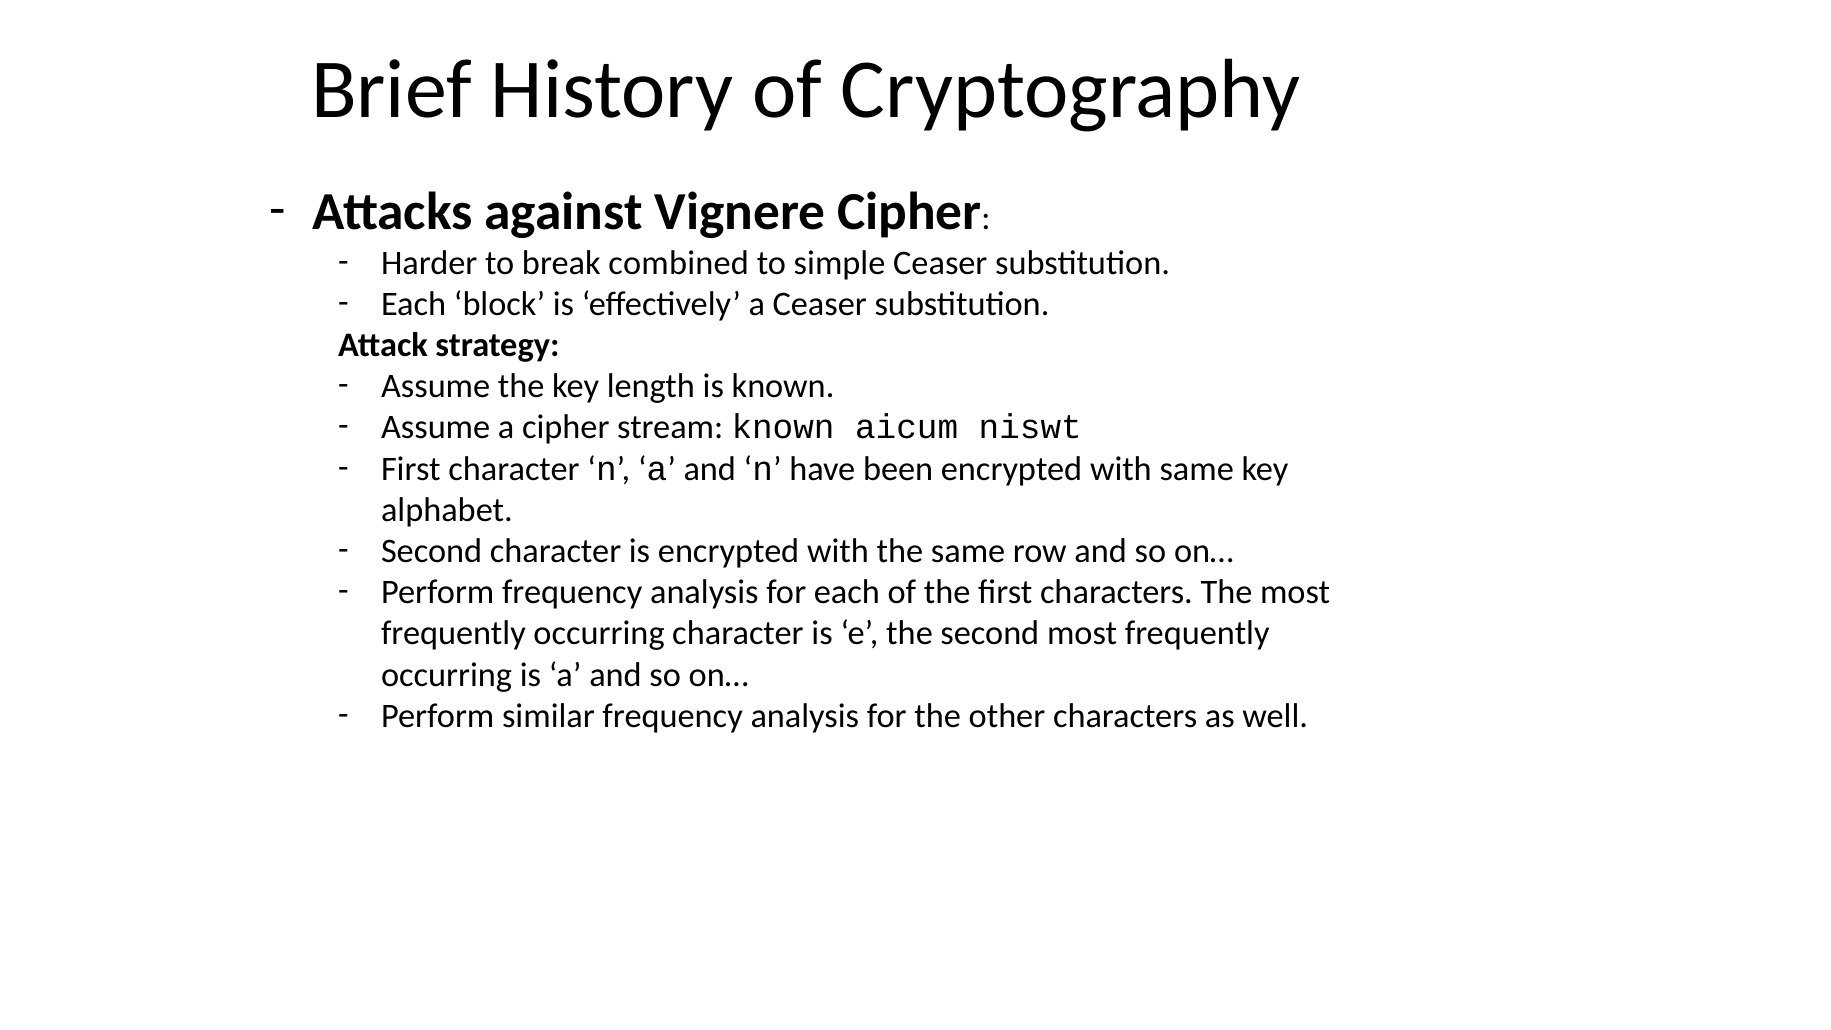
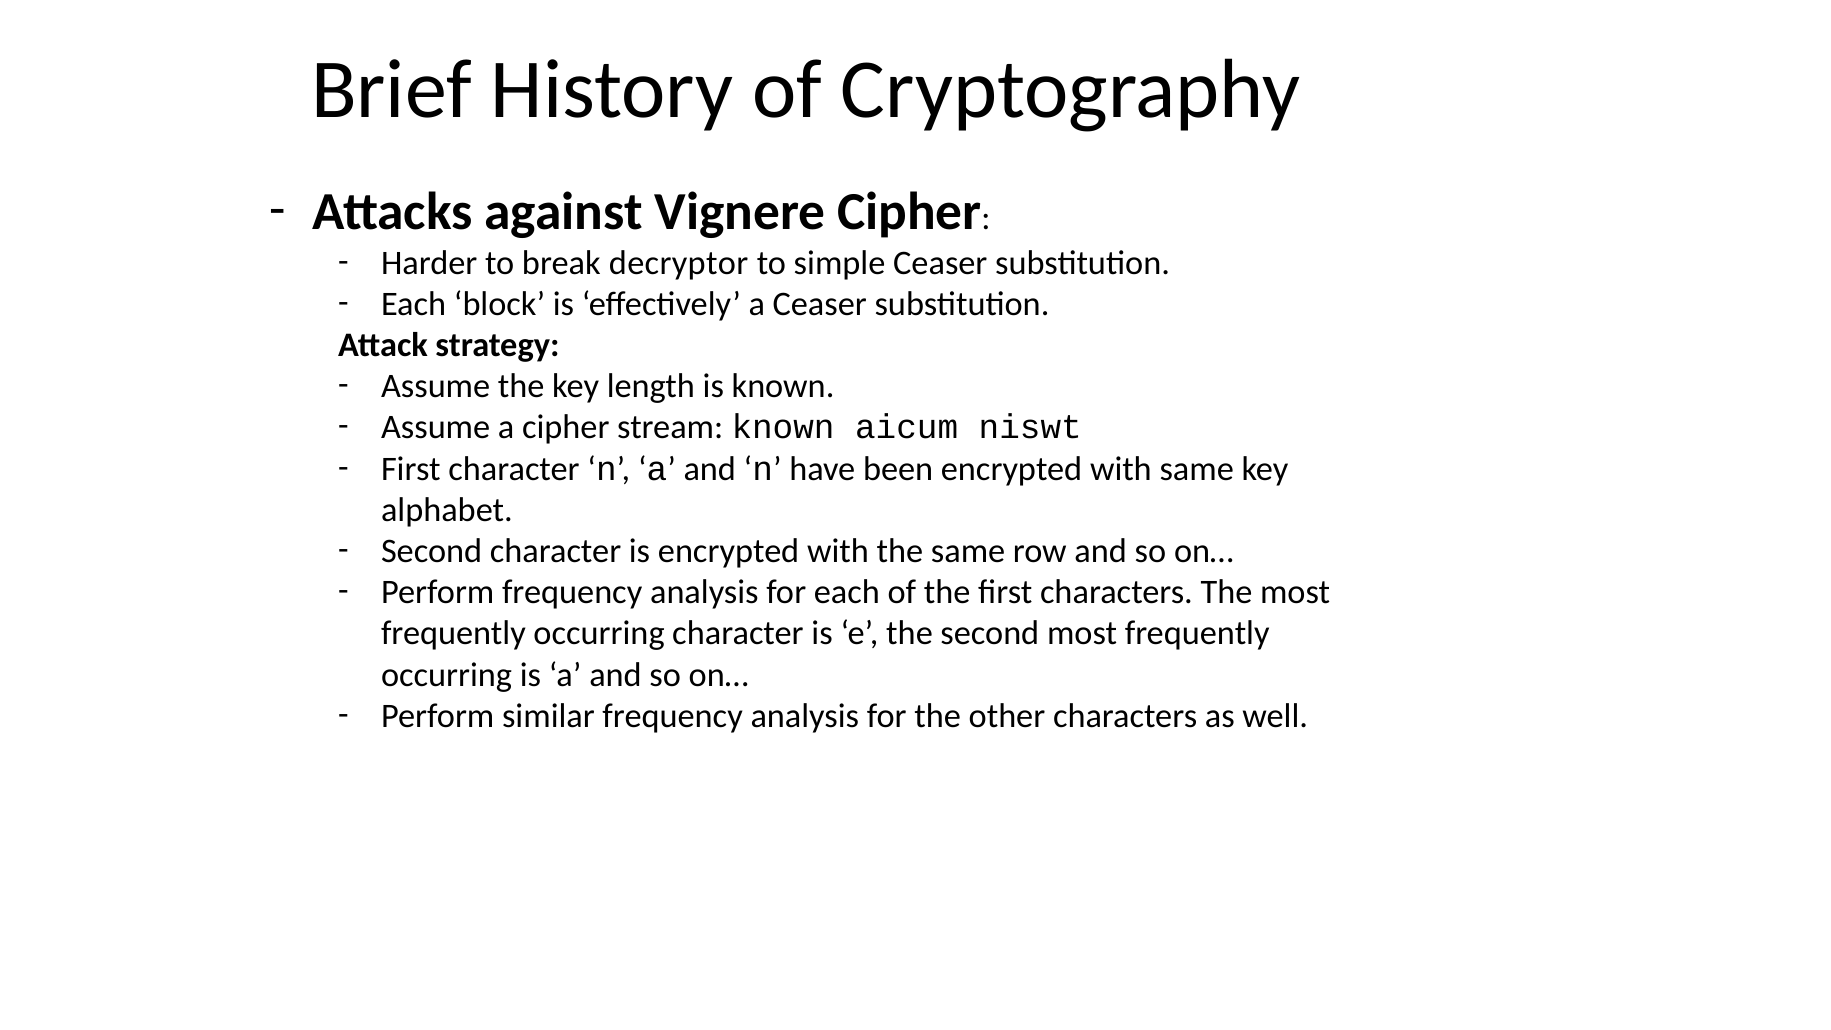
combined: combined -> decryptor
